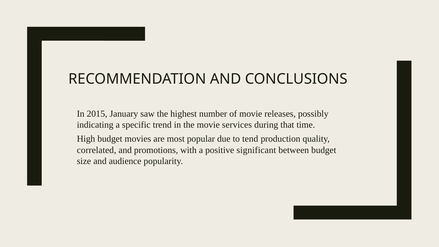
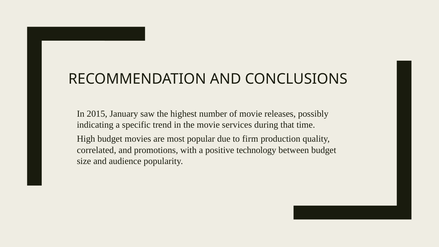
tend: tend -> firm
significant: significant -> technology
